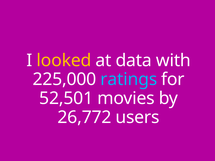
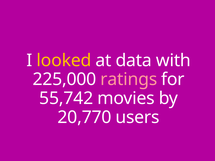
ratings colour: light blue -> pink
52,501: 52,501 -> 55,742
26,772: 26,772 -> 20,770
